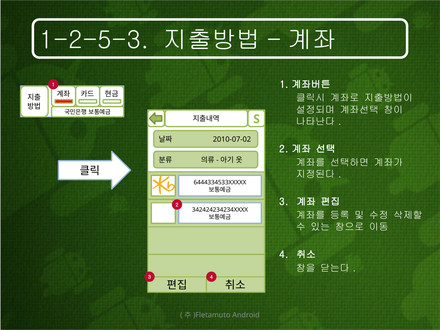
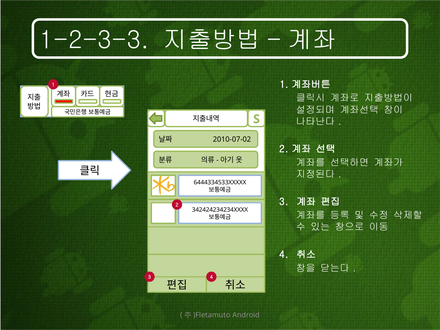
1-2-5-3: 1-2-5-3 -> 1-2-3-3
